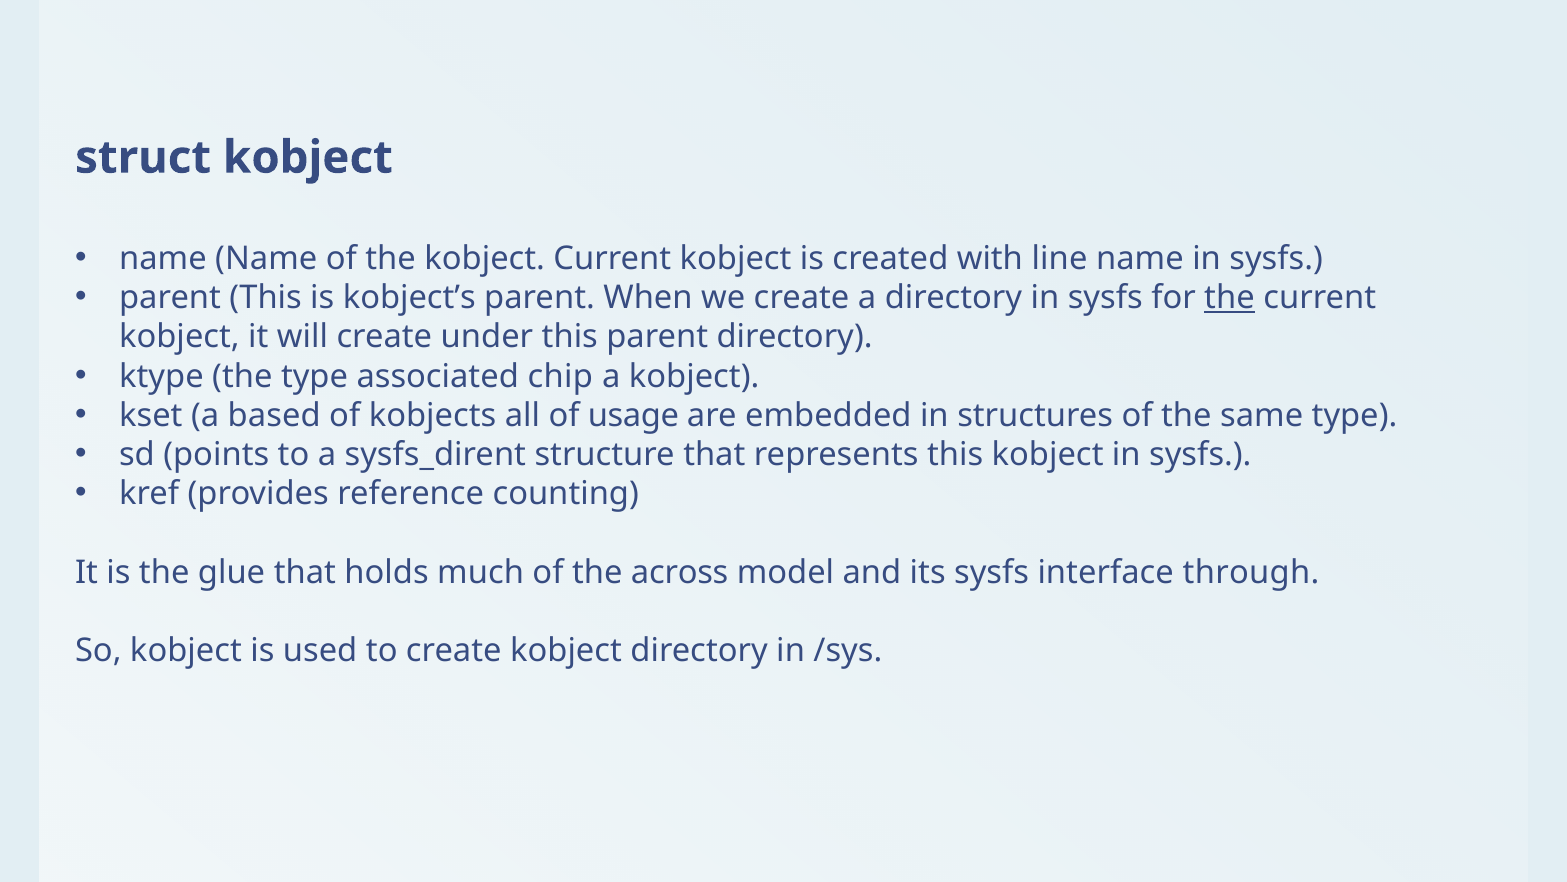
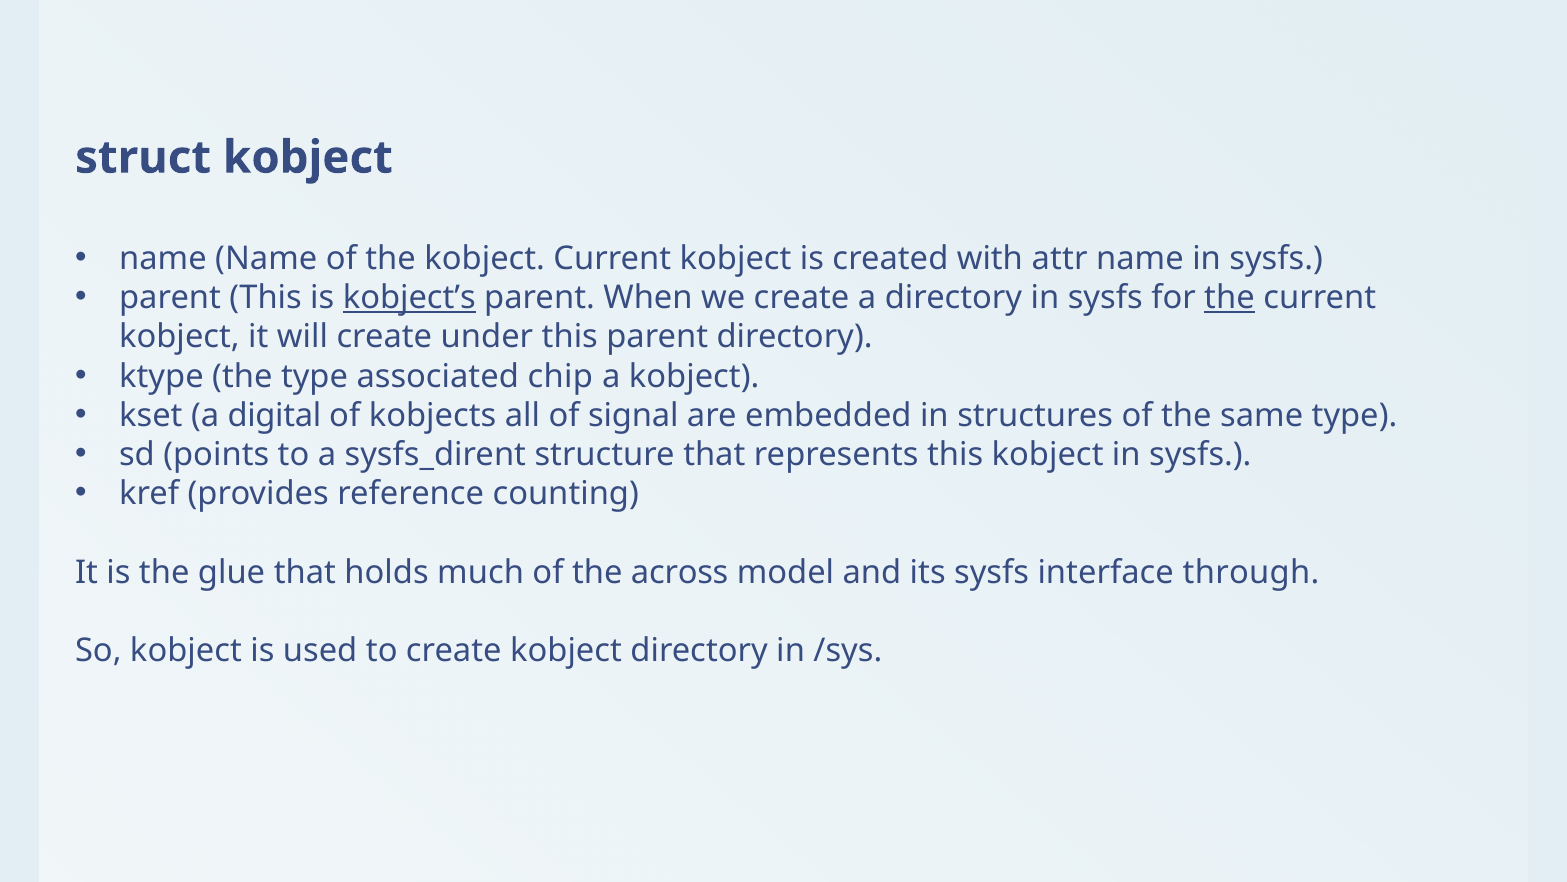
line: line -> attr
kobject’s underline: none -> present
based: based -> digital
usage: usage -> signal
